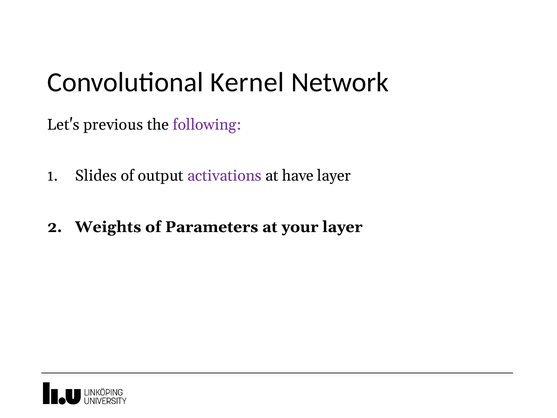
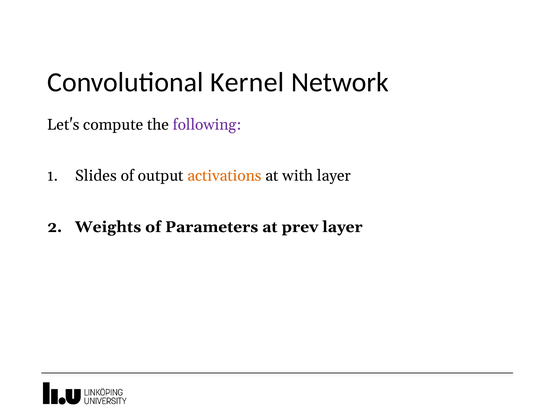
previous: previous -> compute
activations colour: purple -> orange
have: have -> with
your: your -> prev
